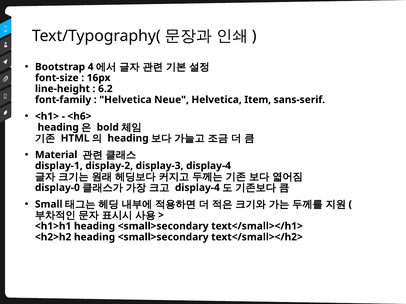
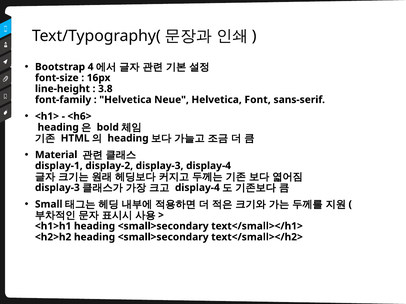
6.2: 6.2 -> 3.8
Item: Item -> Font
display-0 at (57, 188): display-0 -> display-3
